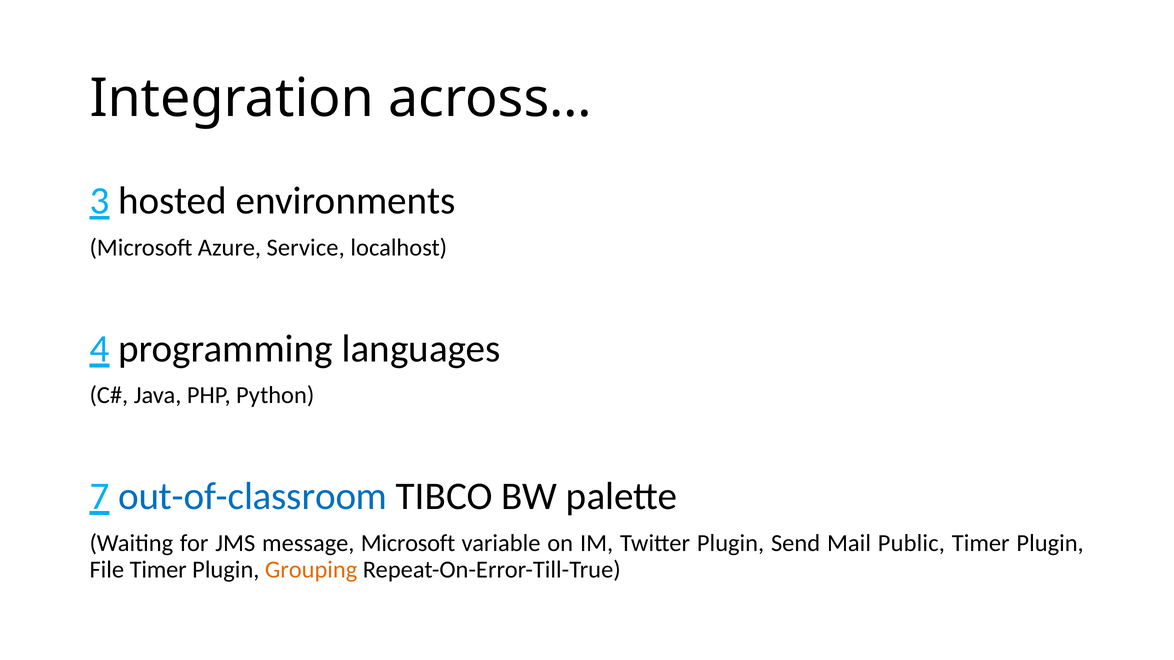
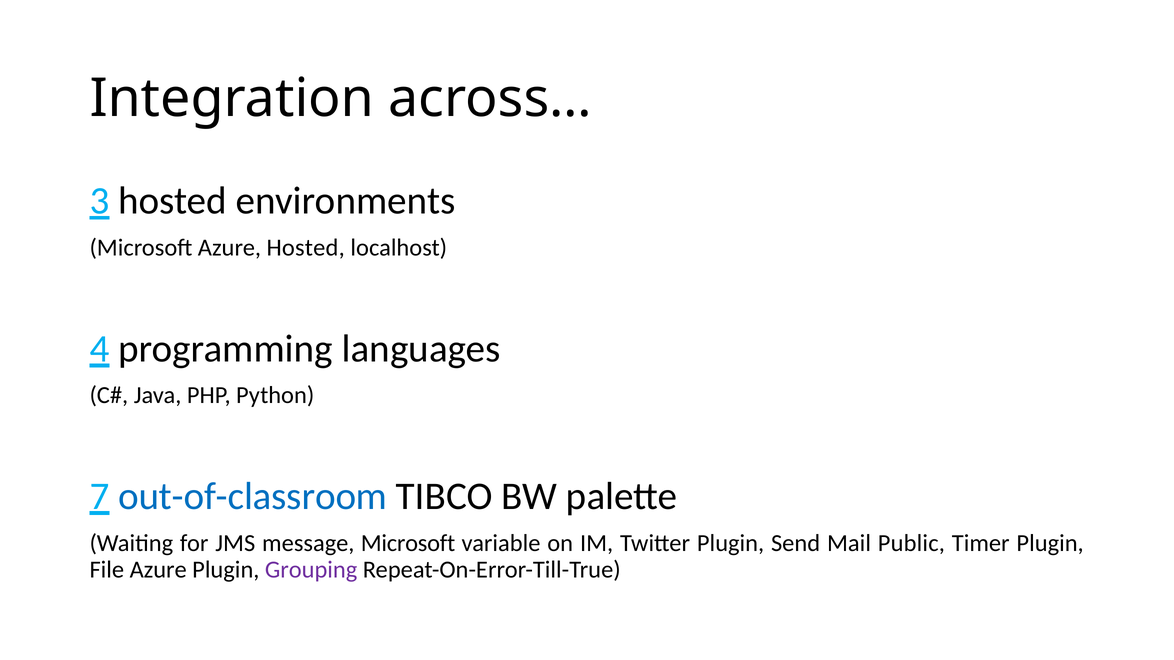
Azure Service: Service -> Hosted
File Timer: Timer -> Azure
Grouping colour: orange -> purple
